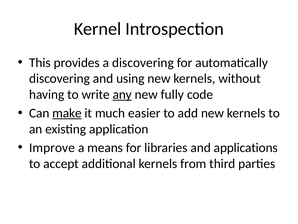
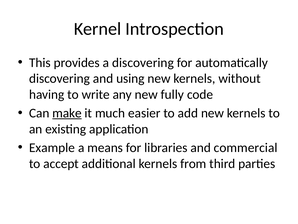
any underline: present -> none
Improve: Improve -> Example
applications: applications -> commercial
